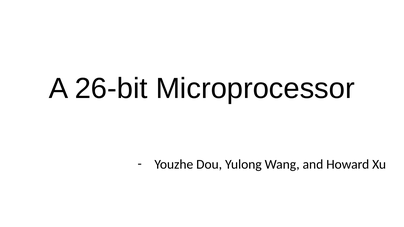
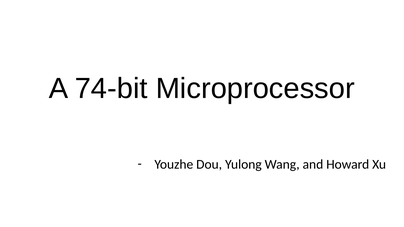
26-bit: 26-bit -> 74-bit
